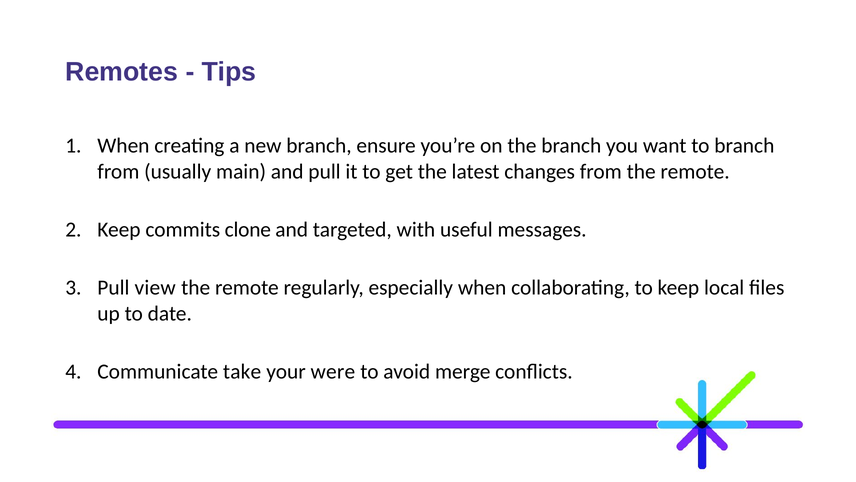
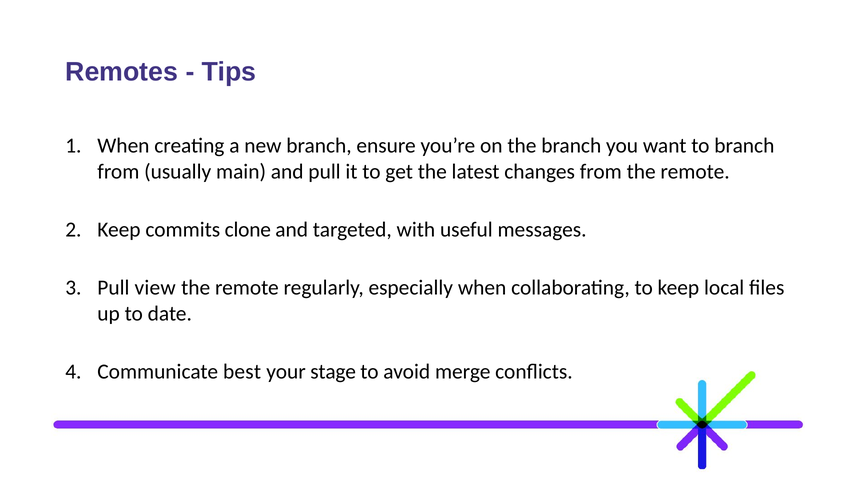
take: take -> best
were: were -> stage
